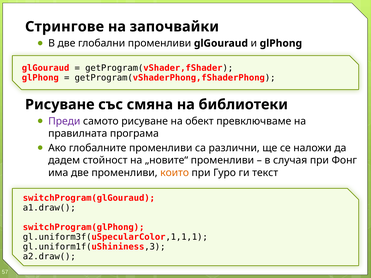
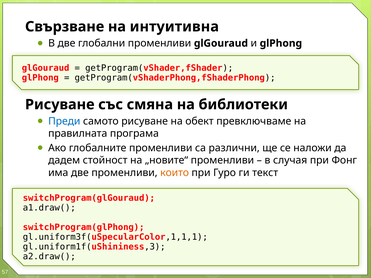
Стрингове: Стрингове -> Свързване
започвайки: започвайки -> интуитивна
Преди colour: purple -> blue
